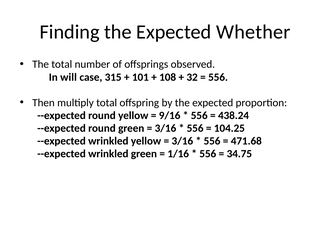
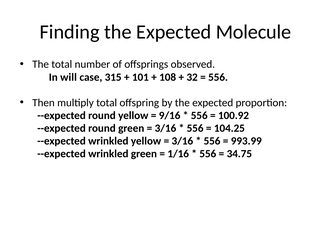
Whether: Whether -> Molecule
438.24: 438.24 -> 100.92
471.68: 471.68 -> 993.99
